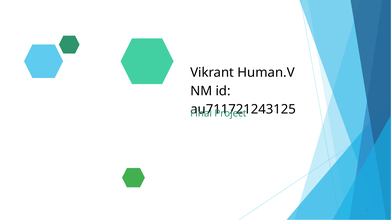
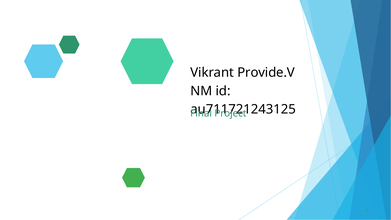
Human.V: Human.V -> Provide.V
